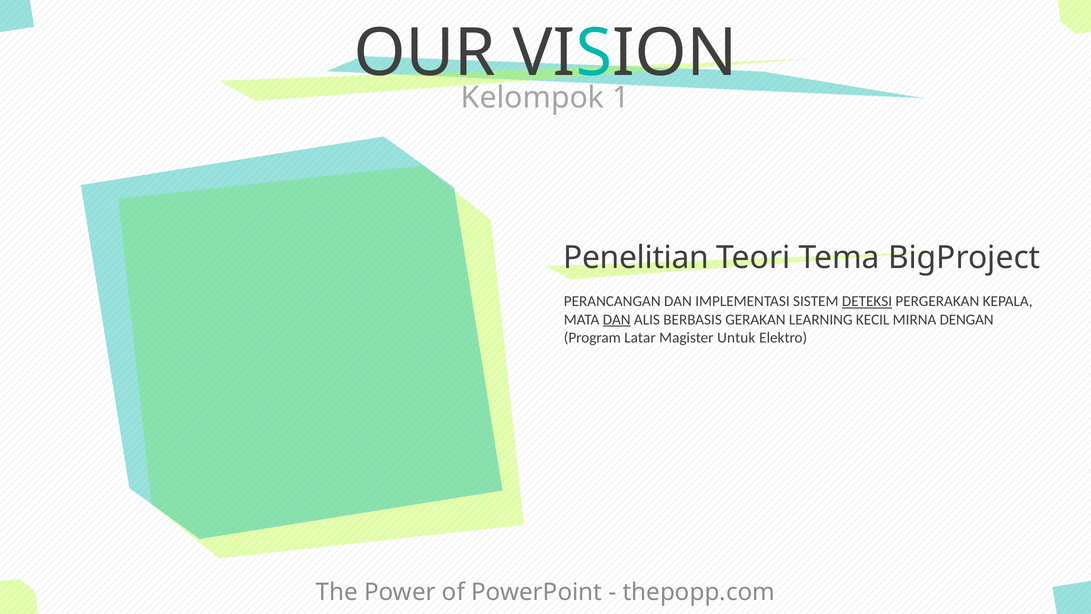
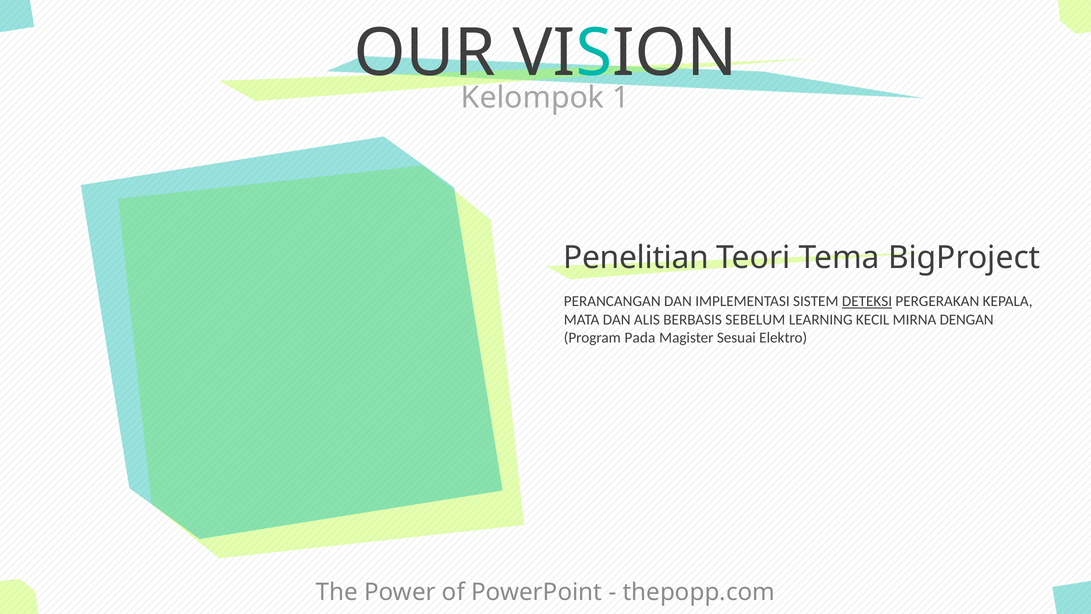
DAN at (617, 320) underline: present -> none
GERAKAN: GERAKAN -> SEBELUM
Latar: Latar -> Pada
Untuk: Untuk -> Sesuai
